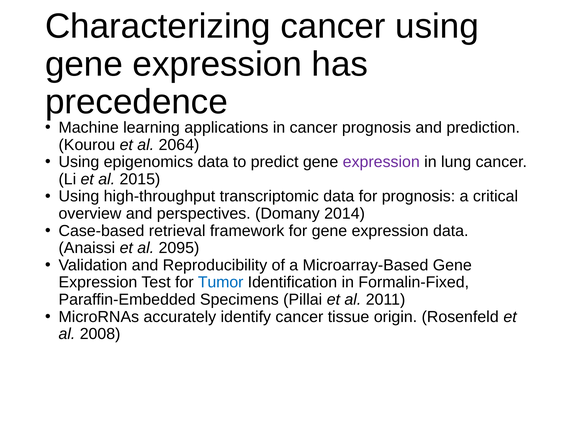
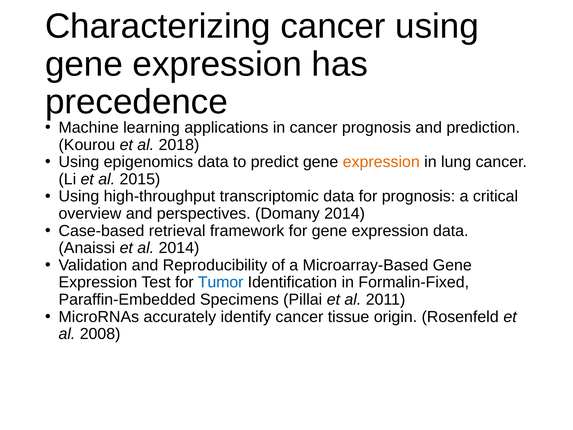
2064: 2064 -> 2018
expression at (381, 162) colour: purple -> orange
al 2095: 2095 -> 2014
